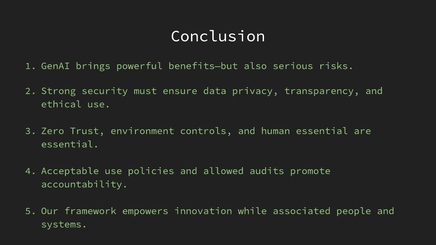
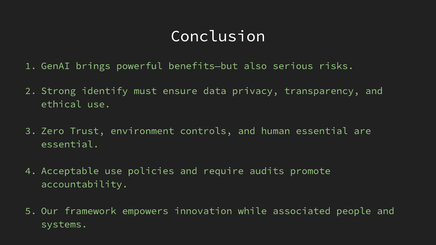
security: security -> identify
allowed: allowed -> require
